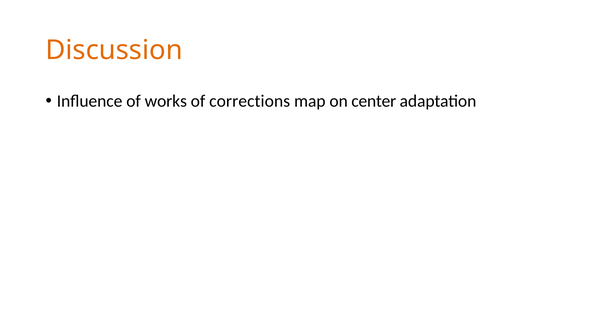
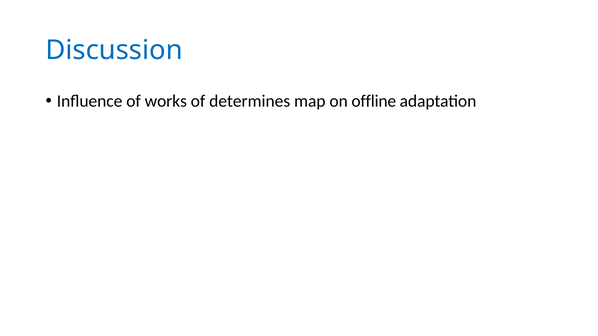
Discussion colour: orange -> blue
corrections: corrections -> determines
center: center -> offline
